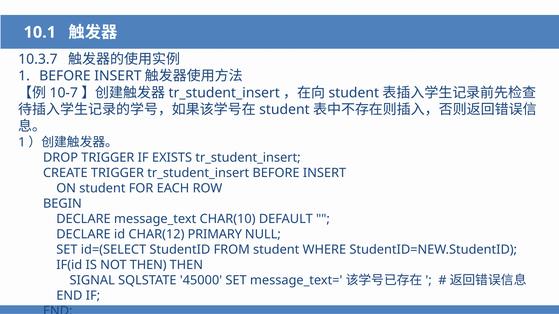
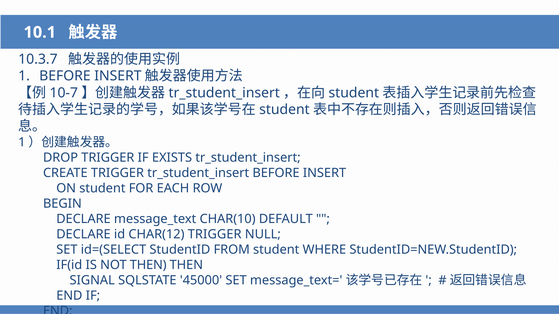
CHAR(12 PRIMARY: PRIMARY -> TRIGGER
